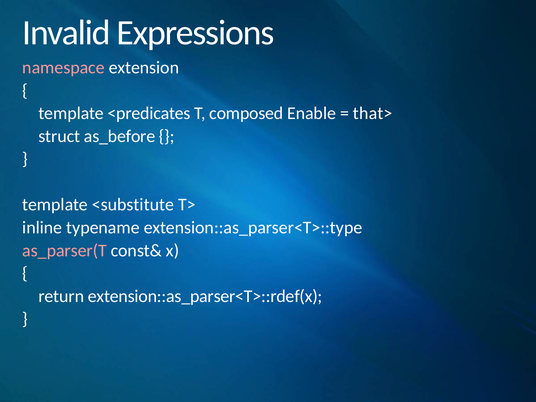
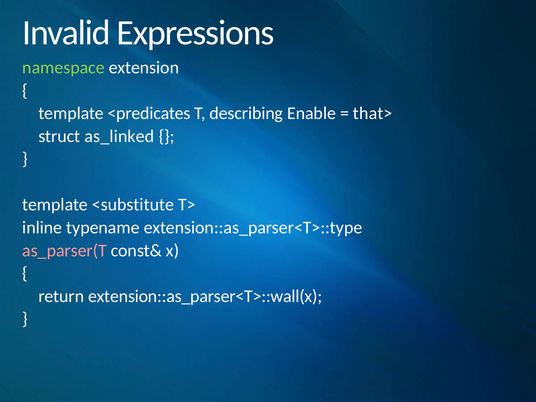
namespace colour: pink -> light green
composed: composed -> describing
as_before: as_before -> as_linked
extension::as_parser<T>::rdef(x: extension::as_parser<T>::rdef(x -> extension::as_parser<T>::wall(x
